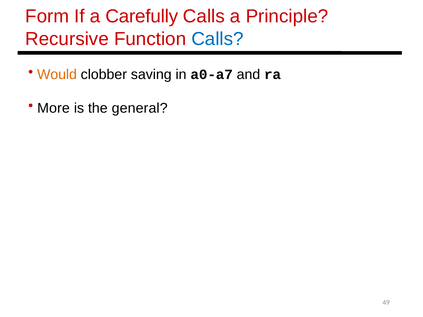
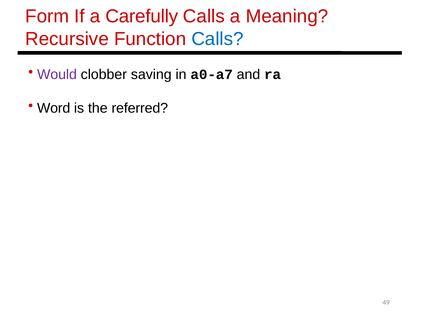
Principle: Principle -> Meaning
Would colour: orange -> purple
More: More -> Word
general: general -> referred
